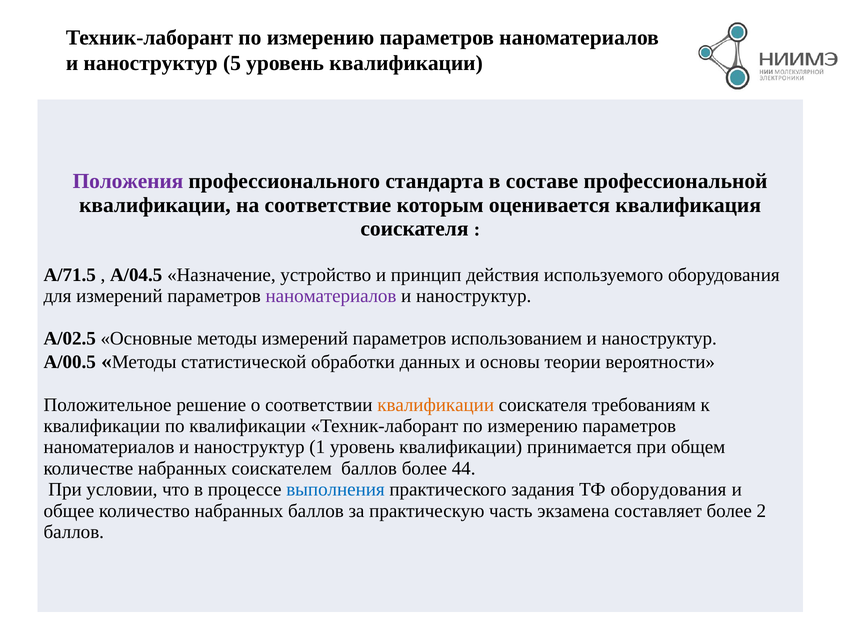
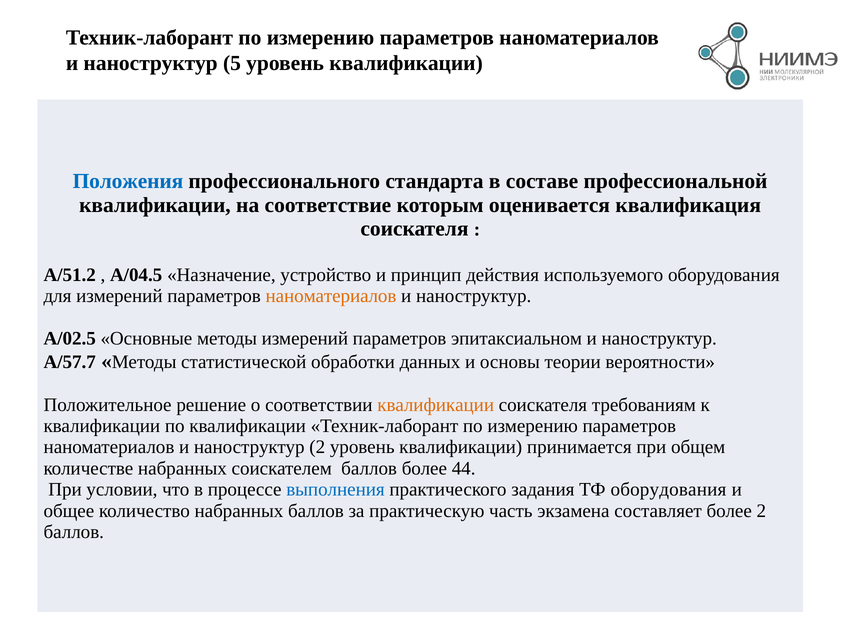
Положения colour: purple -> blue
А/71.5: А/71.5 -> А/51.2
наноматериалов at (331, 296) colour: purple -> orange
использованием: использованием -> эпитаксиальном
А/00.5: А/00.5 -> А/57.7
наноструктур 1: 1 -> 2
